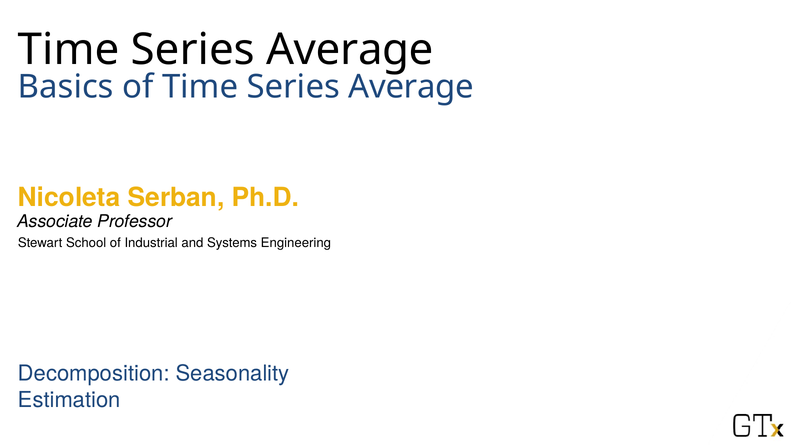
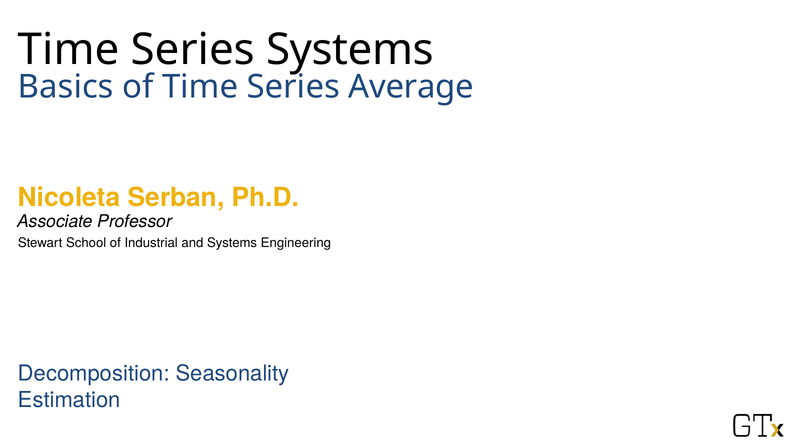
Average at (350, 50): Average -> Systems
